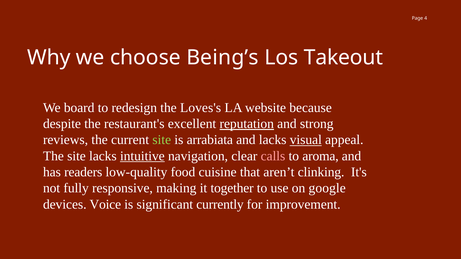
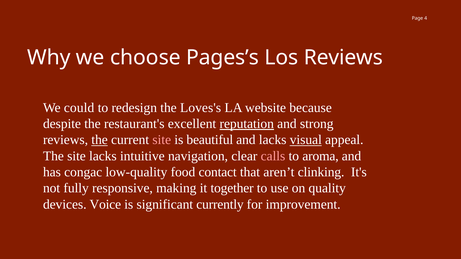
Being’s: Being’s -> Pages’s
Los Takeout: Takeout -> Reviews
board: board -> could
the at (100, 140) underline: none -> present
site at (162, 140) colour: light green -> pink
arrabiata: arrabiata -> beautiful
intuitive underline: present -> none
readers: readers -> congac
cuisine: cuisine -> contact
google: google -> quality
